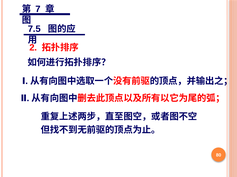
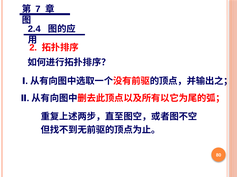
7.5: 7.5 -> 2.4
